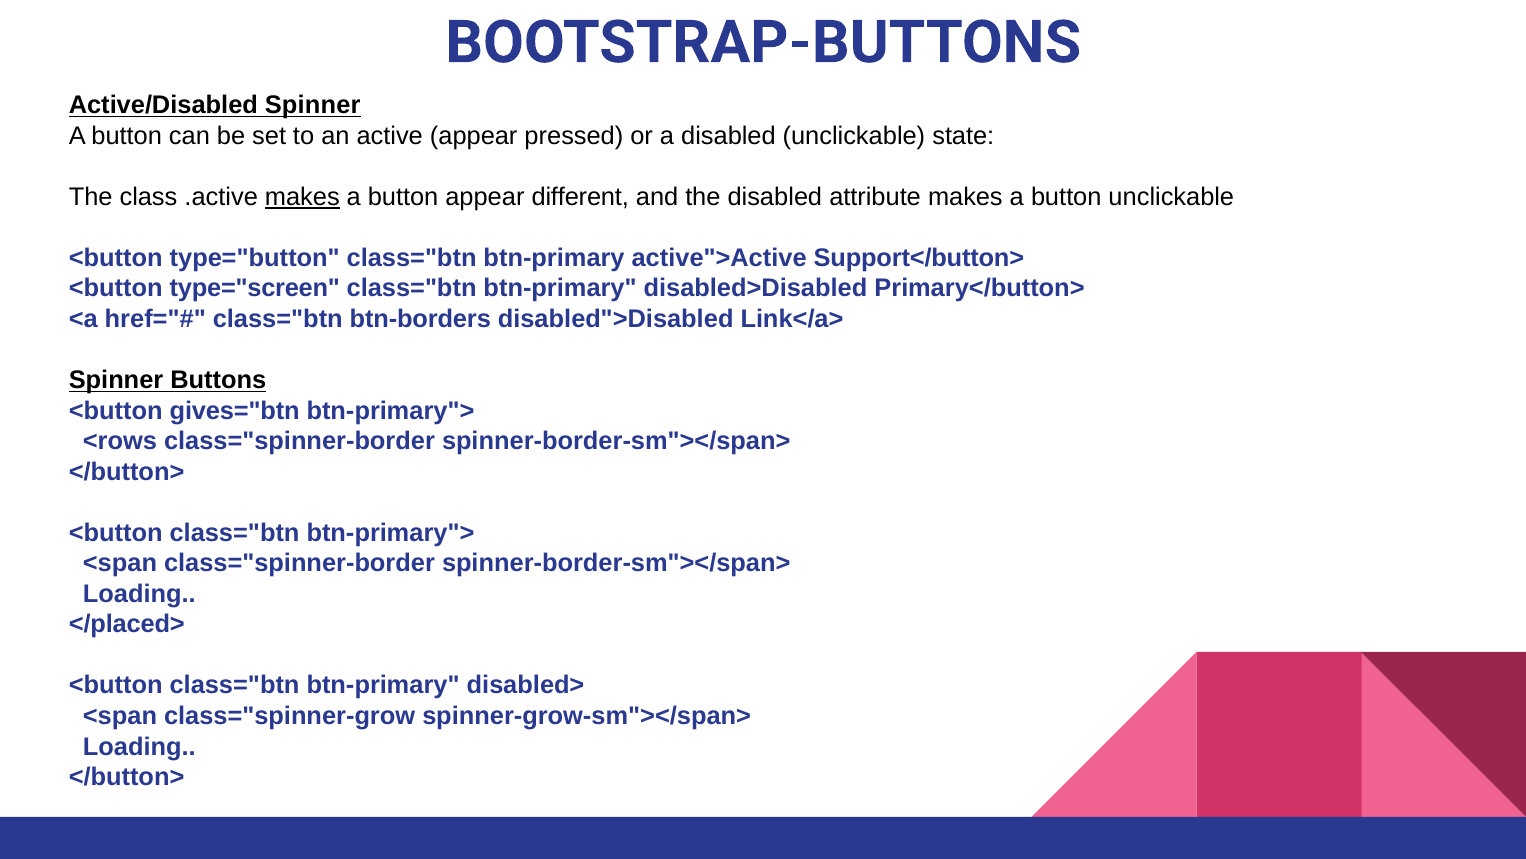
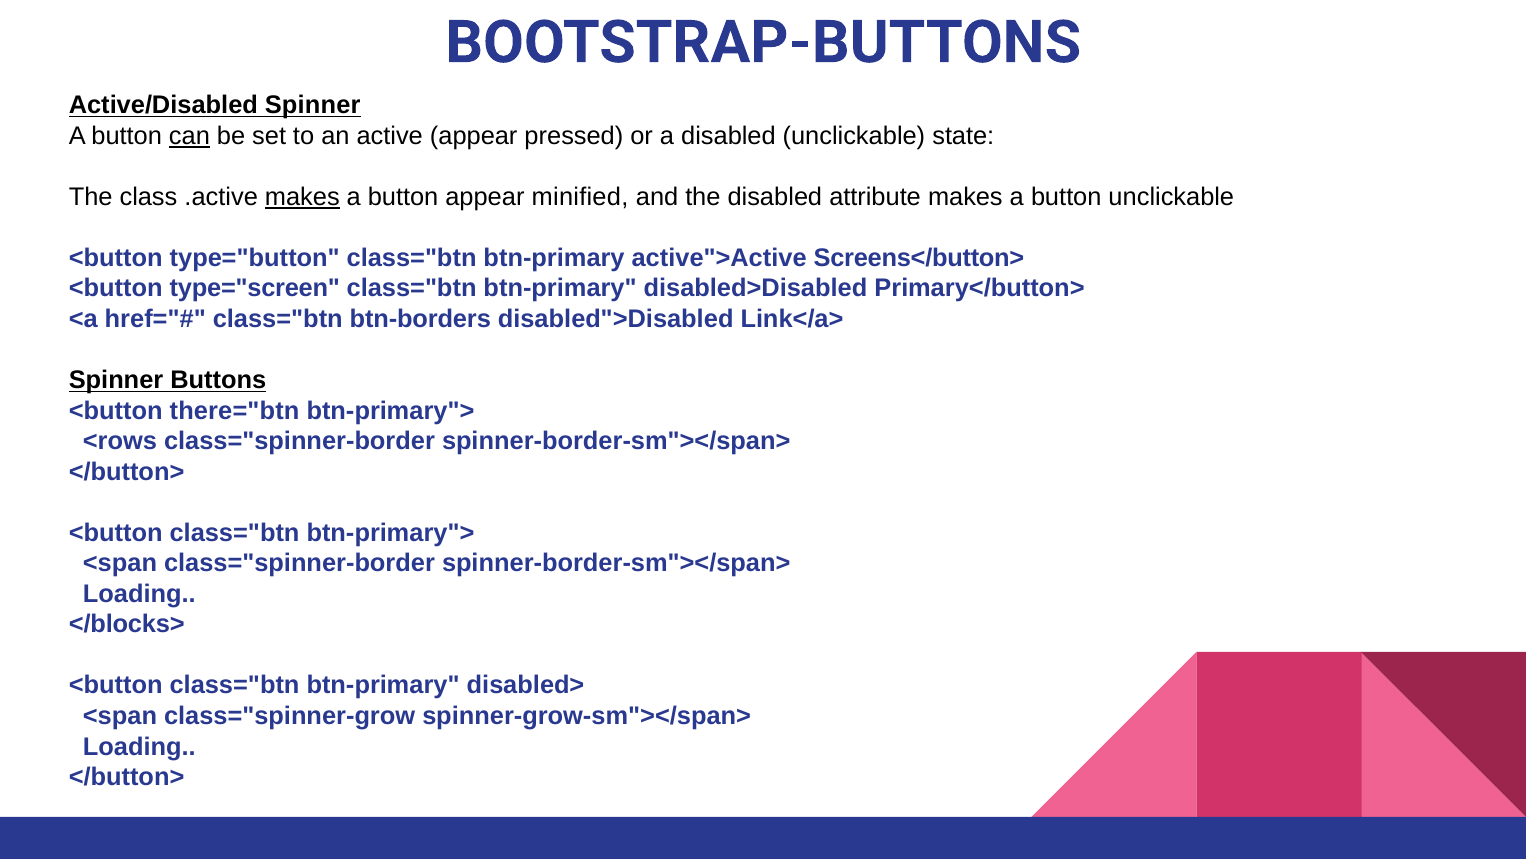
can underline: none -> present
different: different -> minified
Support</button>: Support</button> -> Screens</button>
gives="btn: gives="btn -> there="btn
</placed>: </placed> -> </blocks>
